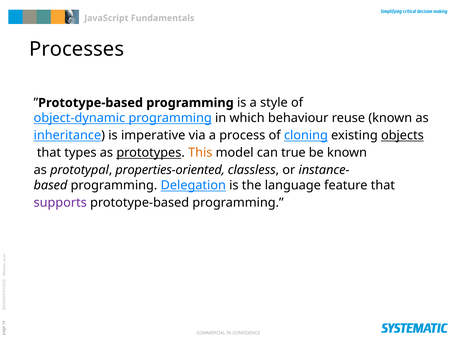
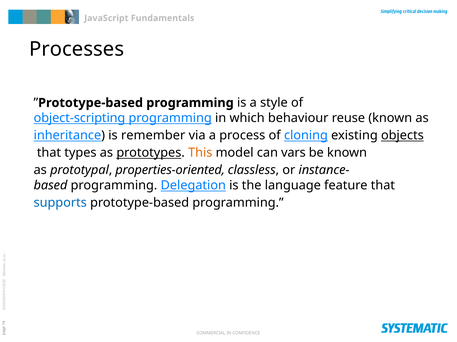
object-dynamic: object-dynamic -> object-scripting
imperative: imperative -> remember
true: true -> vars
supports colour: purple -> blue
